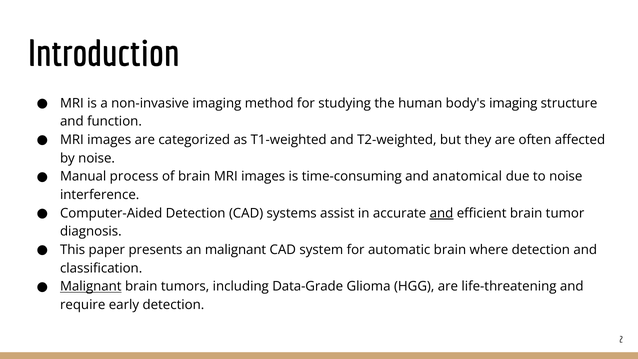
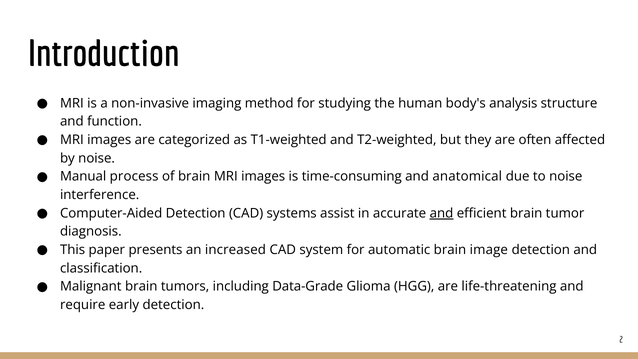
body's imaging: imaging -> analysis
an malignant: malignant -> increased
where: where -> image
Malignant at (91, 287) underline: present -> none
